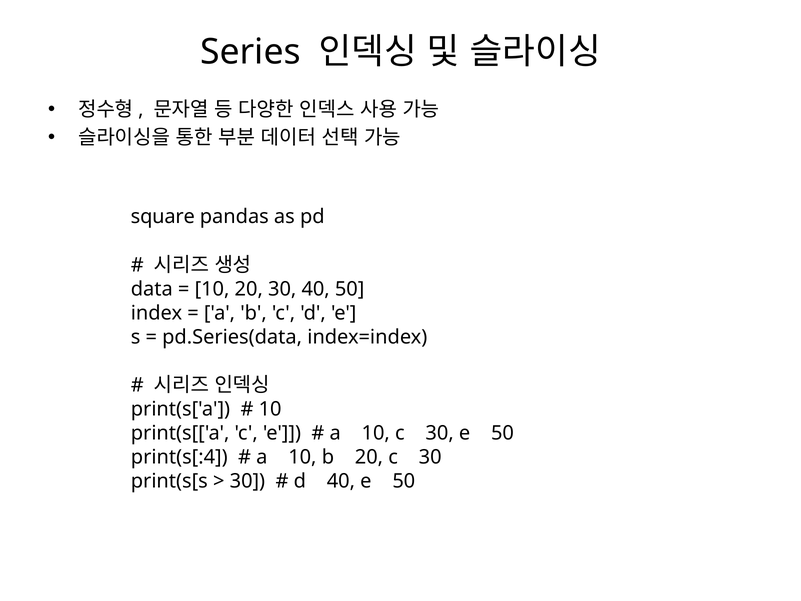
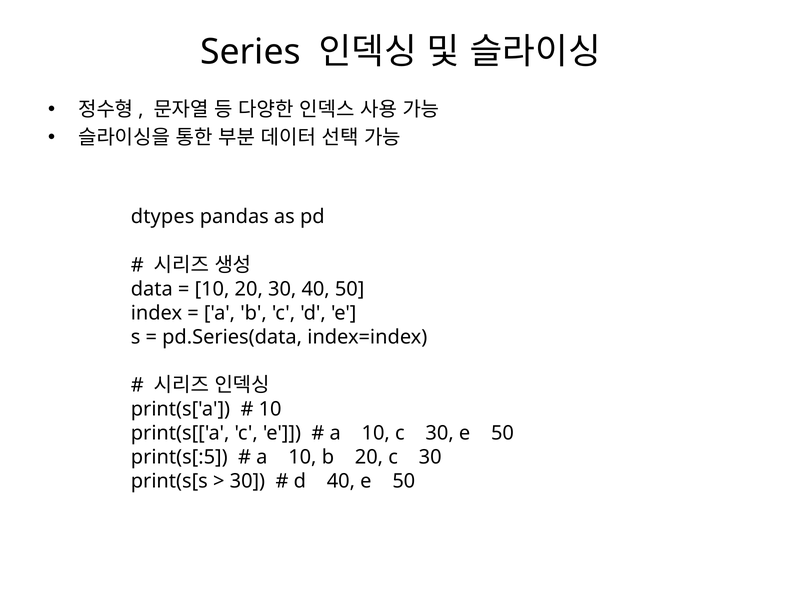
square: square -> dtypes
print(s[:4: print(s[:4 -> print(s[:5
